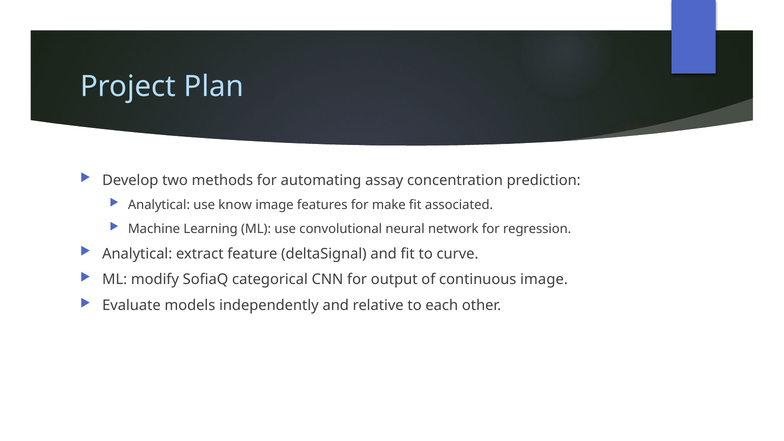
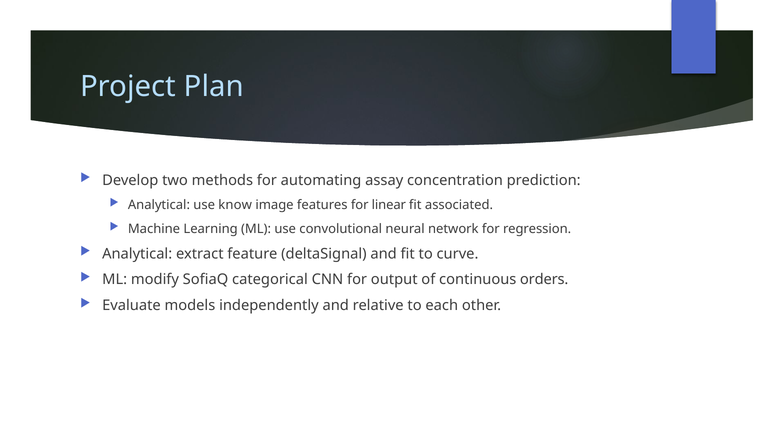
make: make -> linear
continuous image: image -> orders
